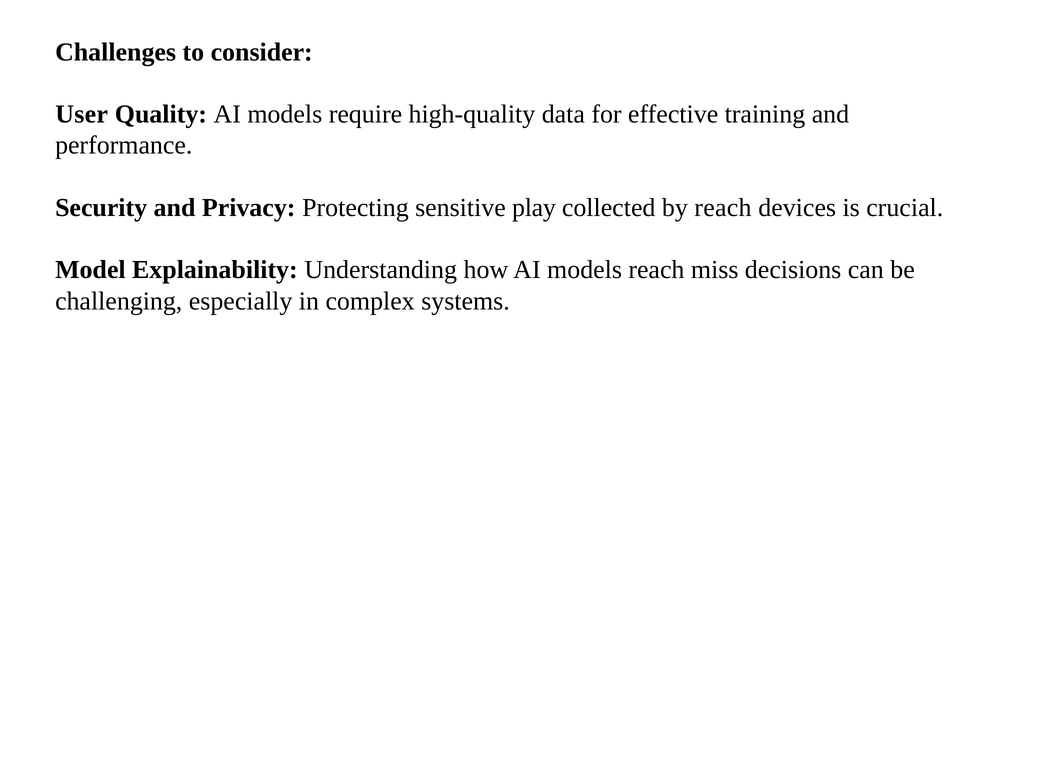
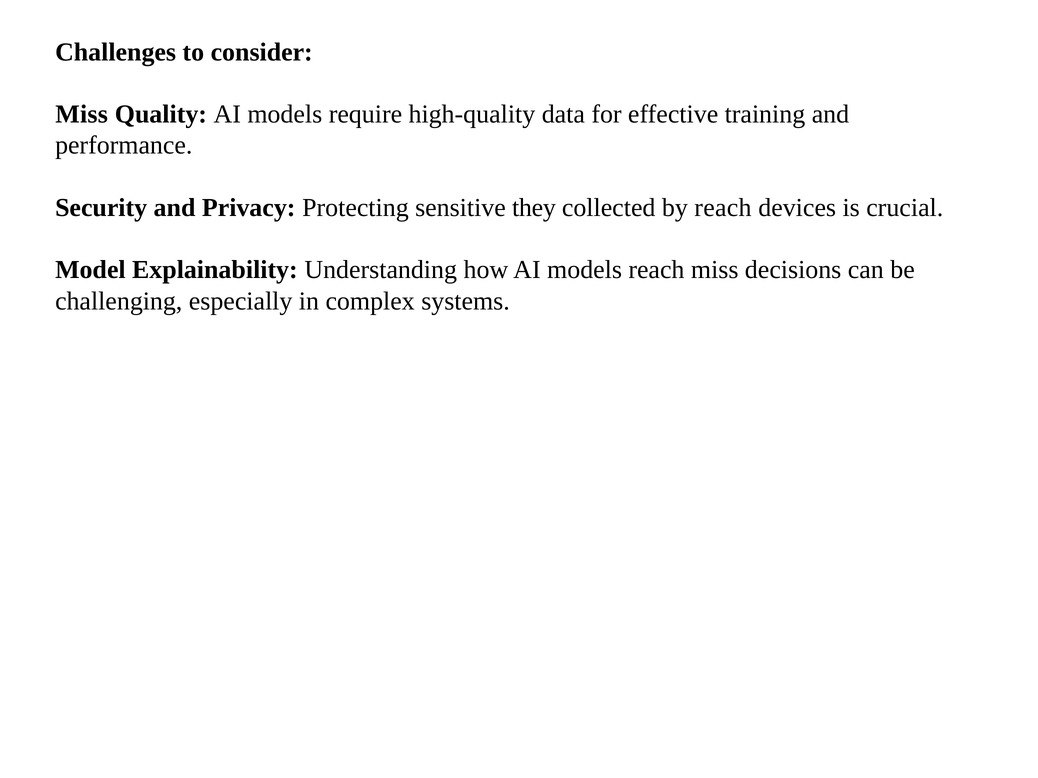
User at (82, 114): User -> Miss
play: play -> they
